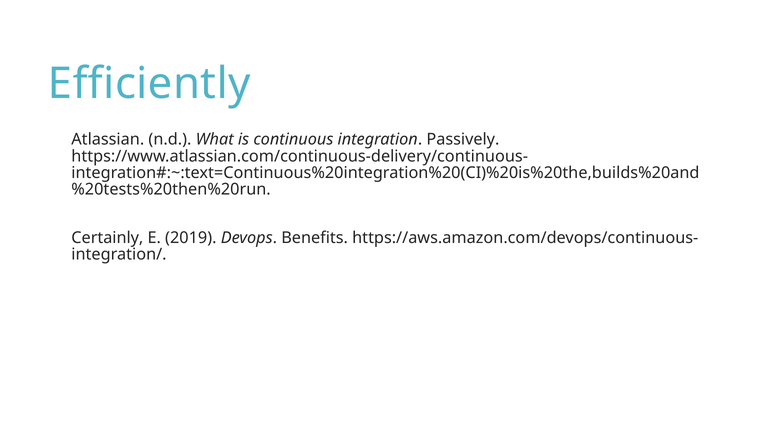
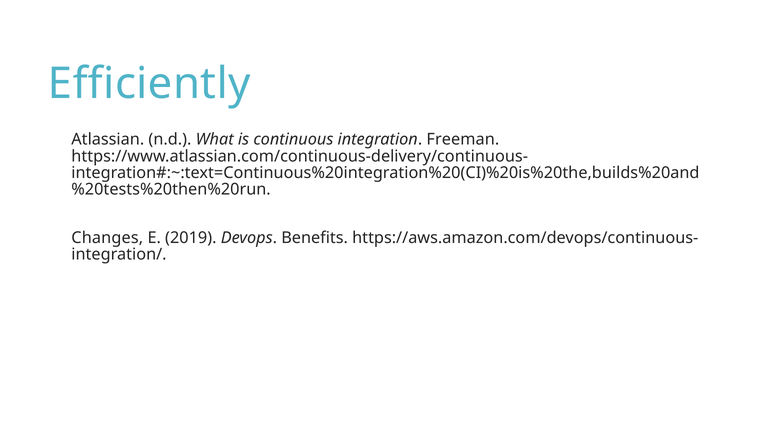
Passively: Passively -> Freeman
Certainly: Certainly -> Changes
